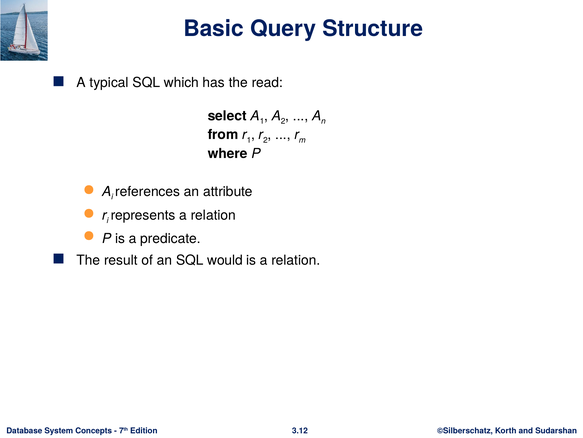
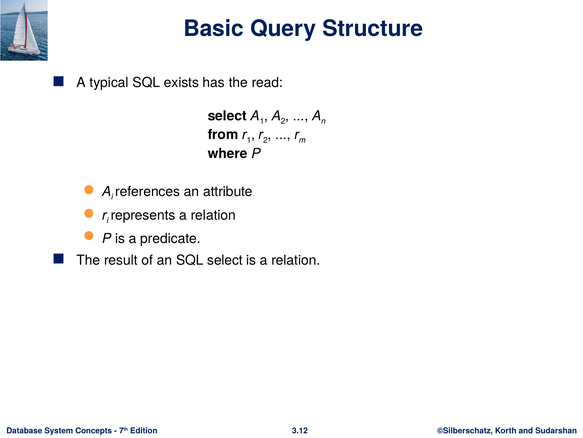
which: which -> exists
SQL would: would -> select
